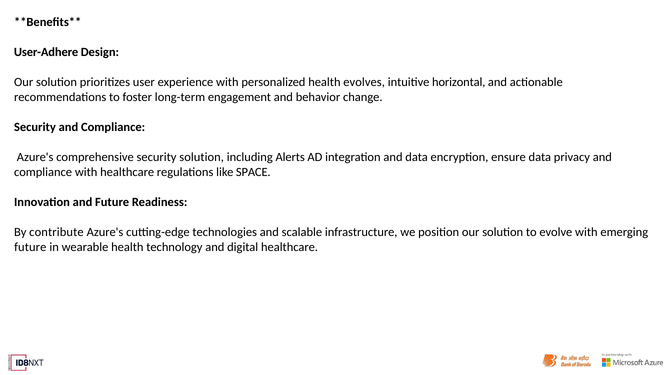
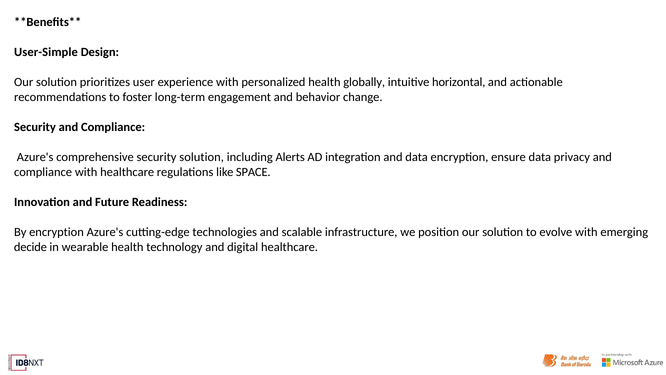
User-Adhere: User-Adhere -> User-Simple
evolves: evolves -> globally
By contribute: contribute -> encryption
future at (30, 247): future -> decide
